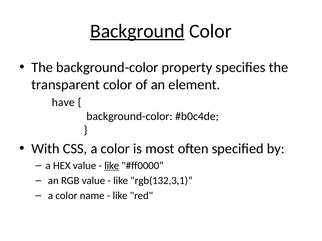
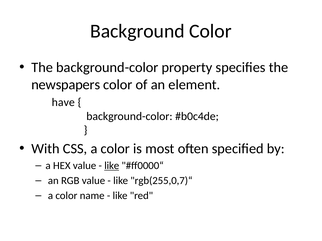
Background underline: present -> none
transparent: transparent -> newspapers
rgb(132,3,1)“: rgb(132,3,1)“ -> rgb(255,0,7)“
